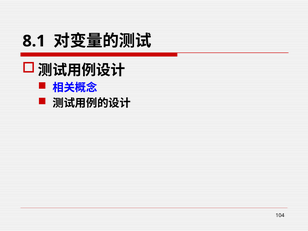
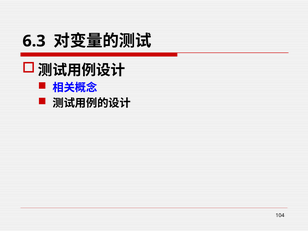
8.1: 8.1 -> 6.3
